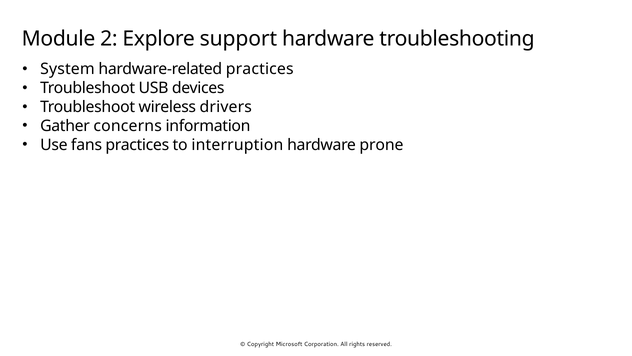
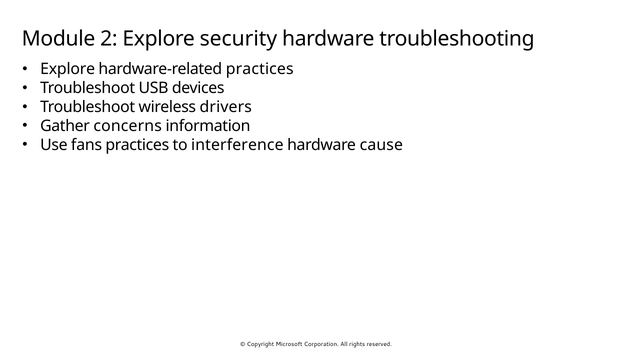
support: support -> security
System at (67, 69): System -> Explore
interruption: interruption -> interference
prone: prone -> cause
